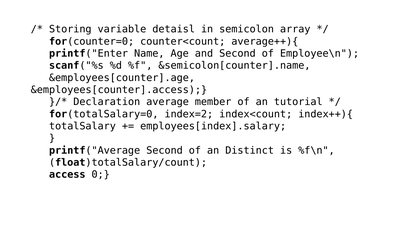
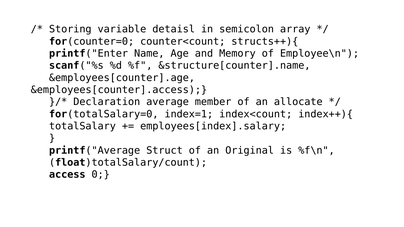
average++){: average++){ -> structs++){
and Second: Second -> Memory
&semicolon[counter].name: &semicolon[counter].name -> &structure[counter].name
tutorial: tutorial -> allocate
index=2: index=2 -> index=1
printf("Average Second: Second -> Struct
Distinct: Distinct -> Original
